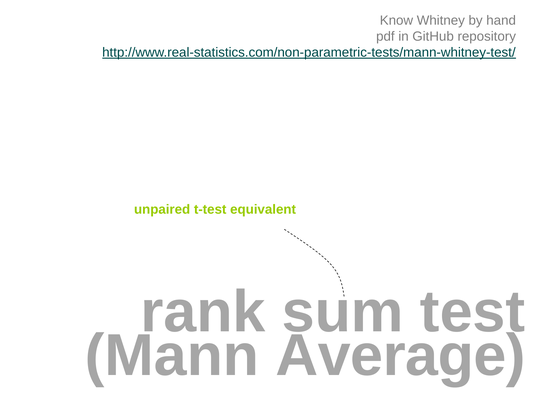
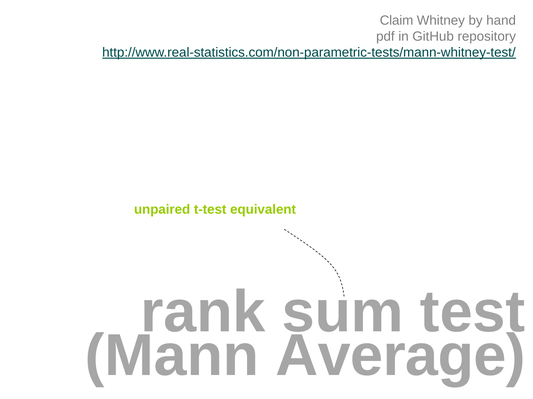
Know: Know -> Claim
